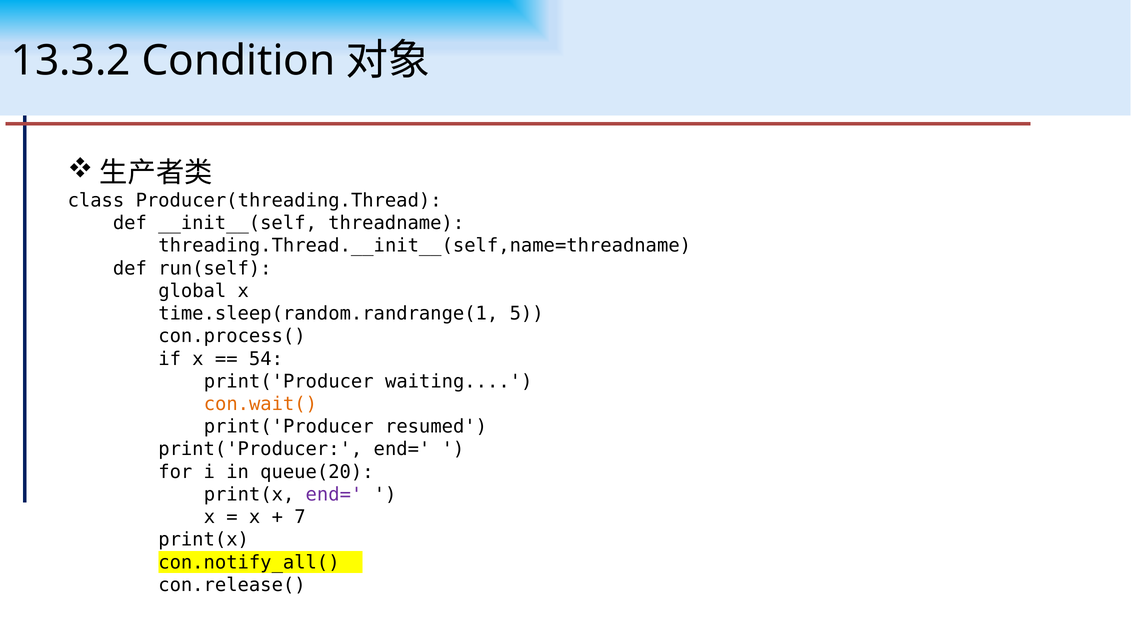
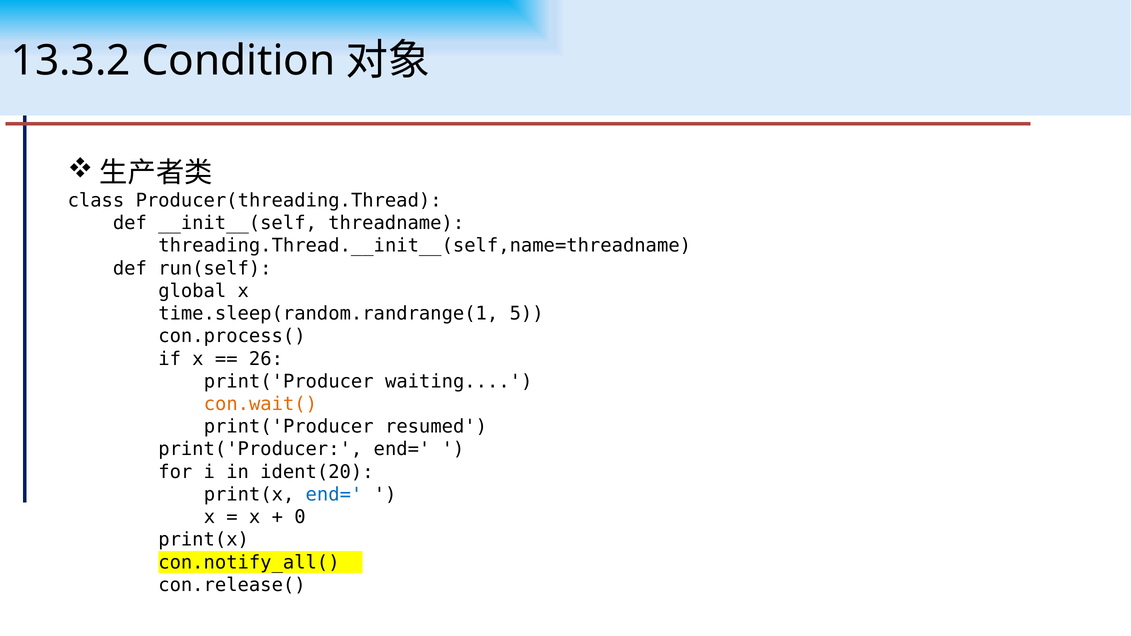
54: 54 -> 26
queue(20: queue(20 -> ident(20
end= at (334, 495) colour: purple -> blue
7: 7 -> 0
